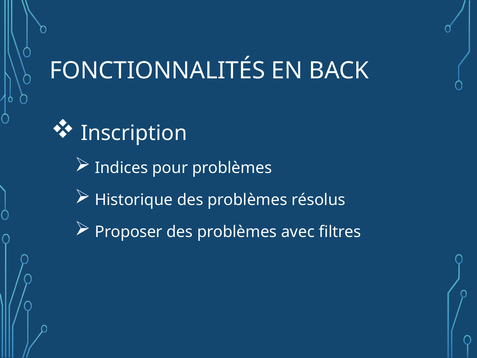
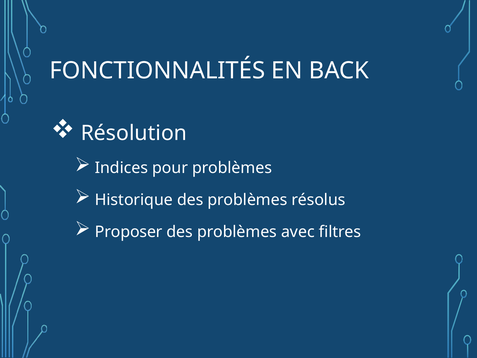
Inscription: Inscription -> Résolution
